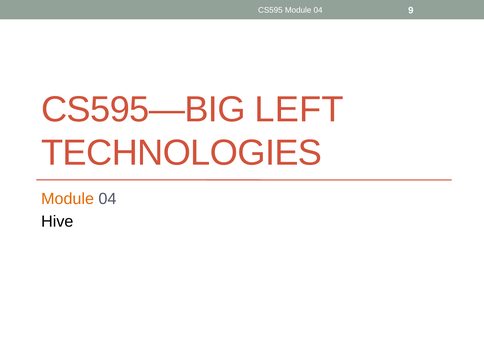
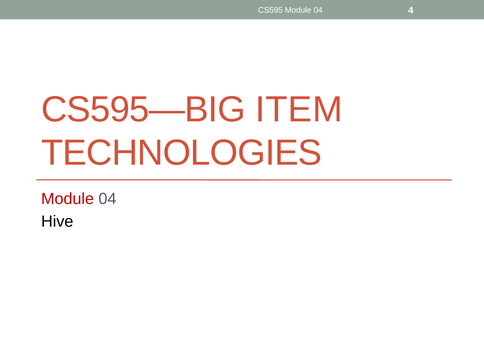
9: 9 -> 4
LEFT: LEFT -> ITEM
Module at (68, 199) colour: orange -> red
